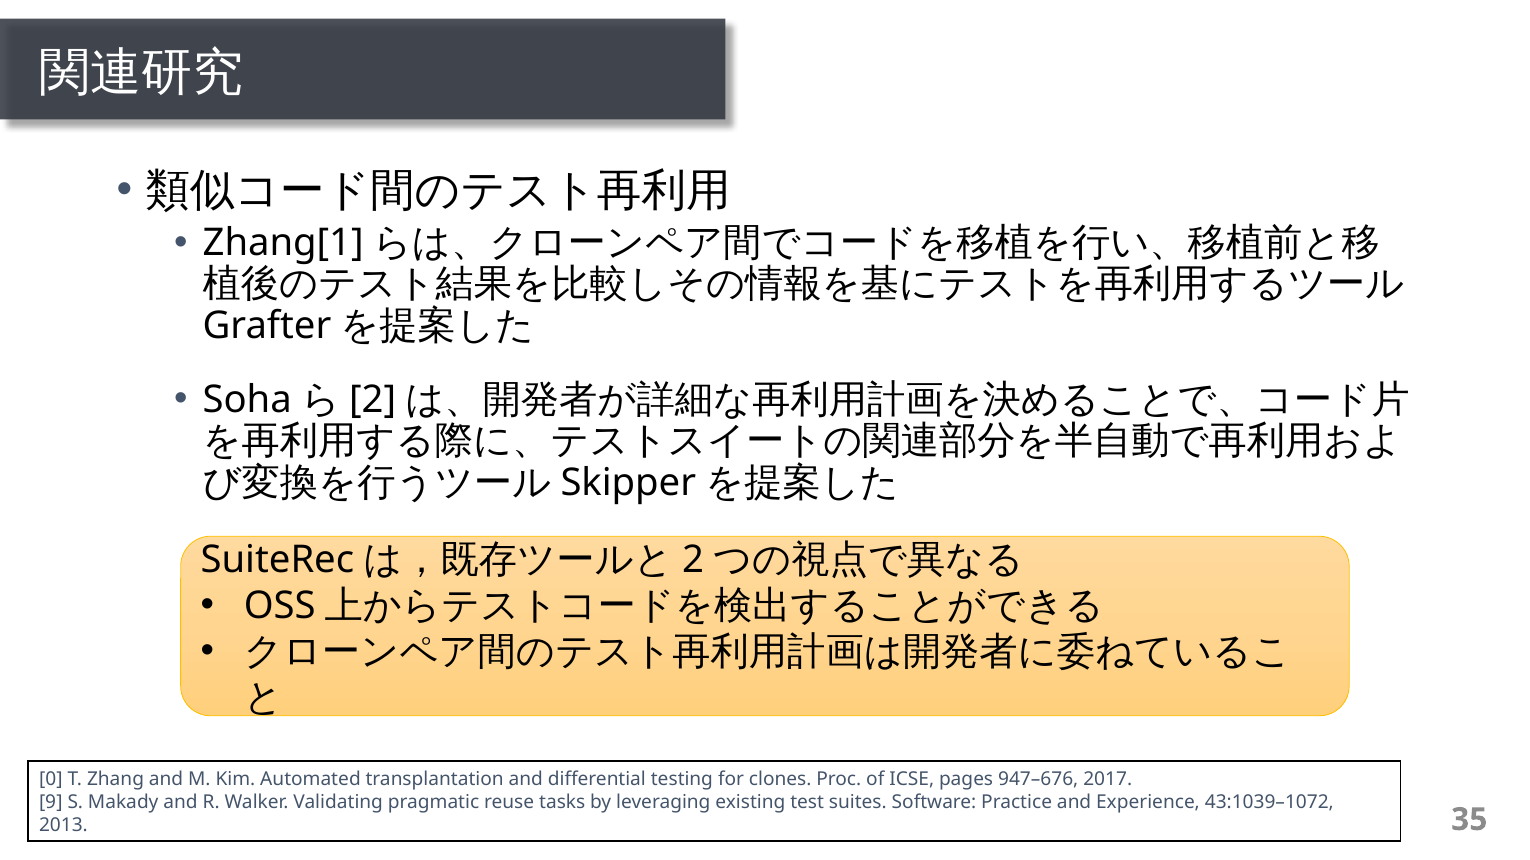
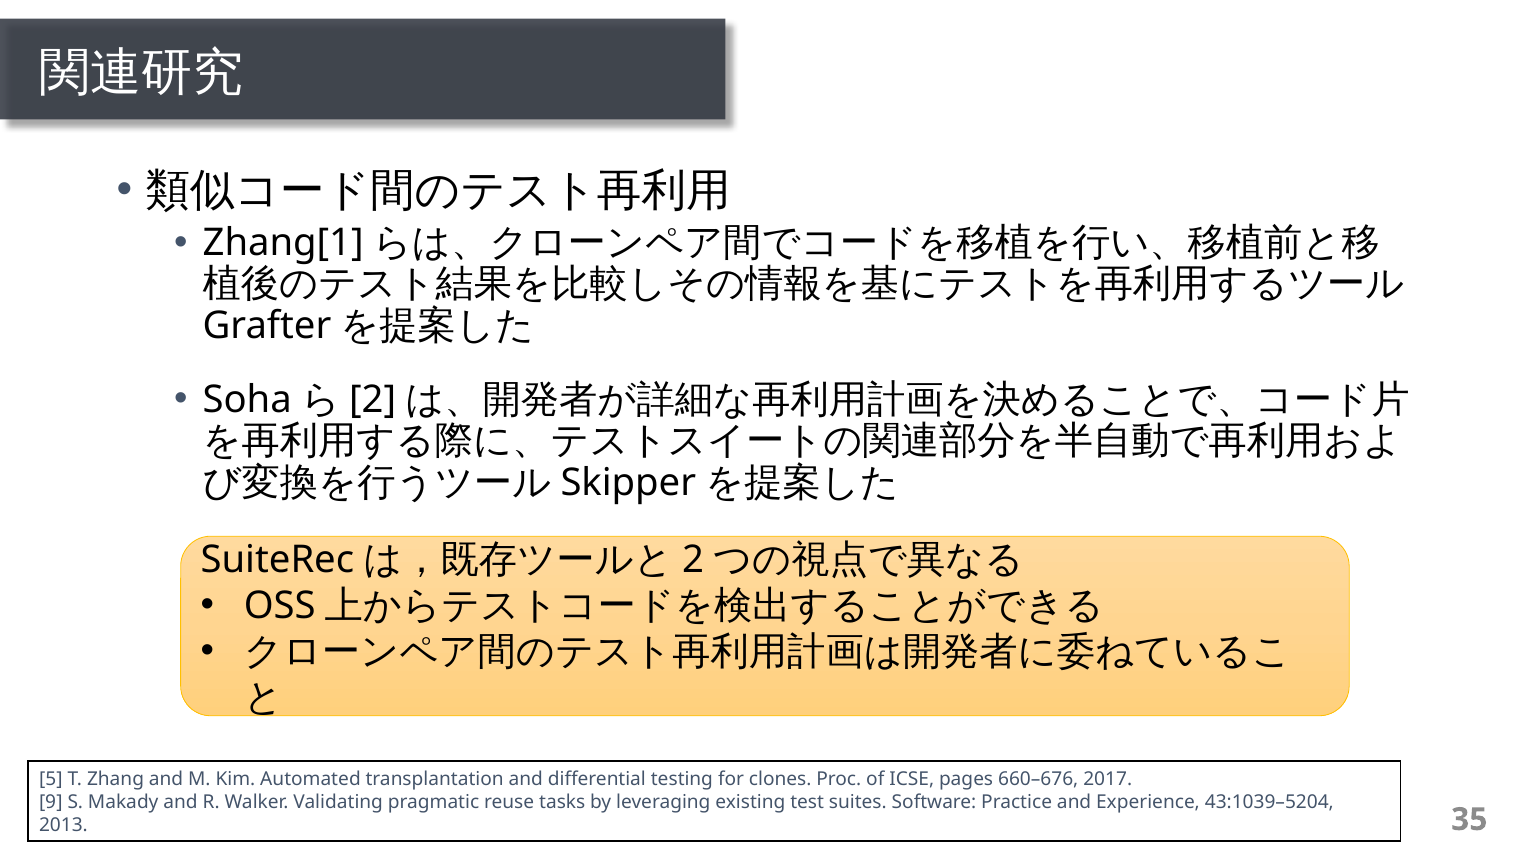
0: 0 -> 5
947–676: 947–676 -> 660–676
43:1039–1072: 43:1039–1072 -> 43:1039–5204
